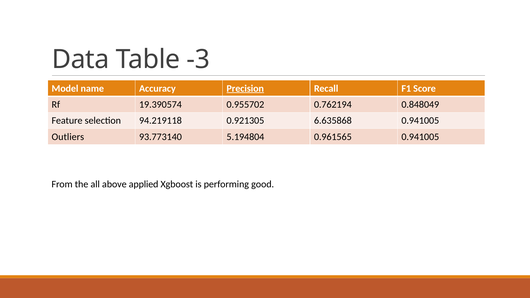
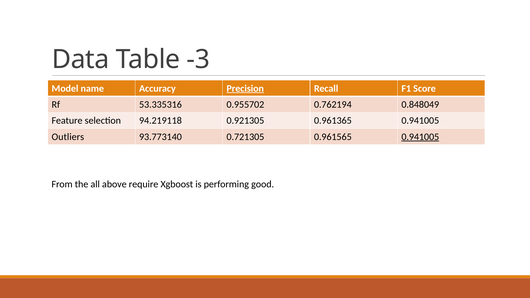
19.390574: 19.390574 -> 53.335316
6.635868: 6.635868 -> 0.961365
5.194804: 5.194804 -> 0.721305
0.941005 at (420, 137) underline: none -> present
applied: applied -> require
